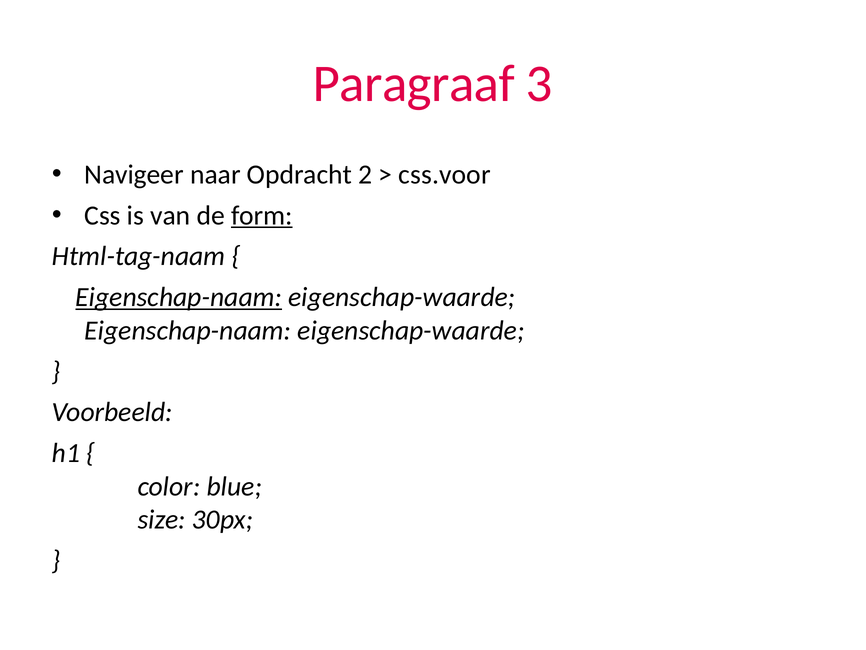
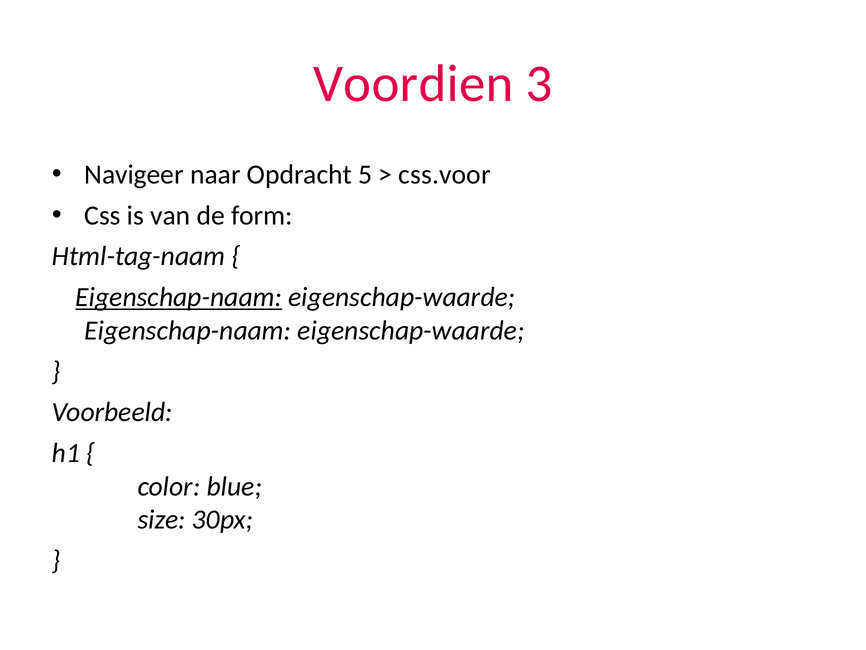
Paragraaf: Paragraaf -> Voordien
2: 2 -> 5
form underline: present -> none
